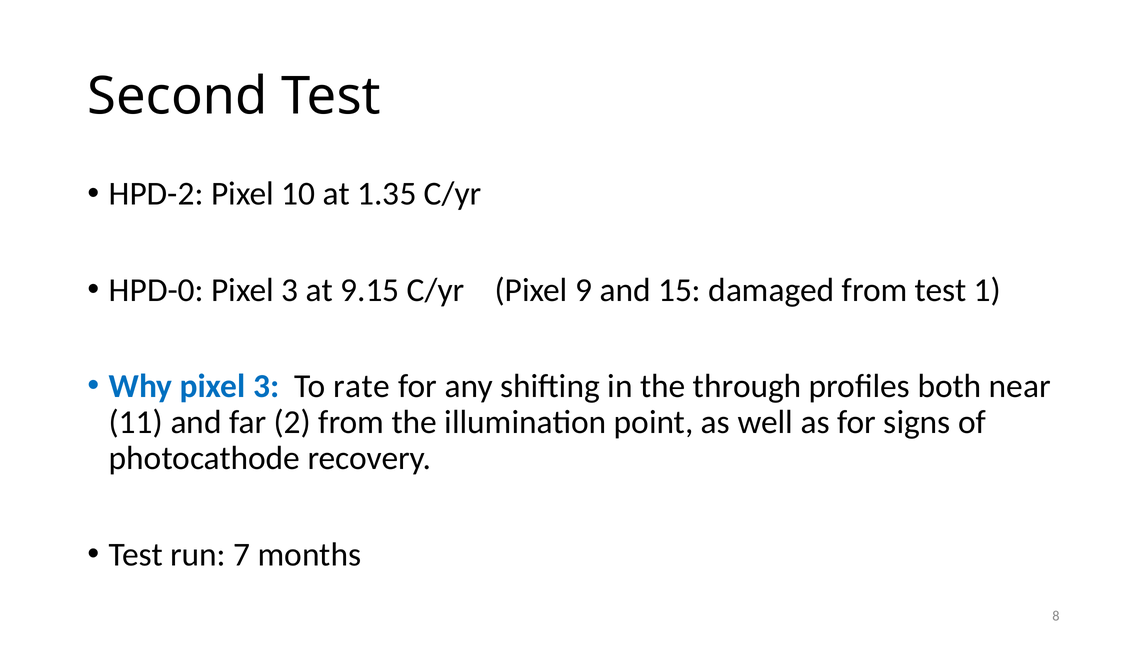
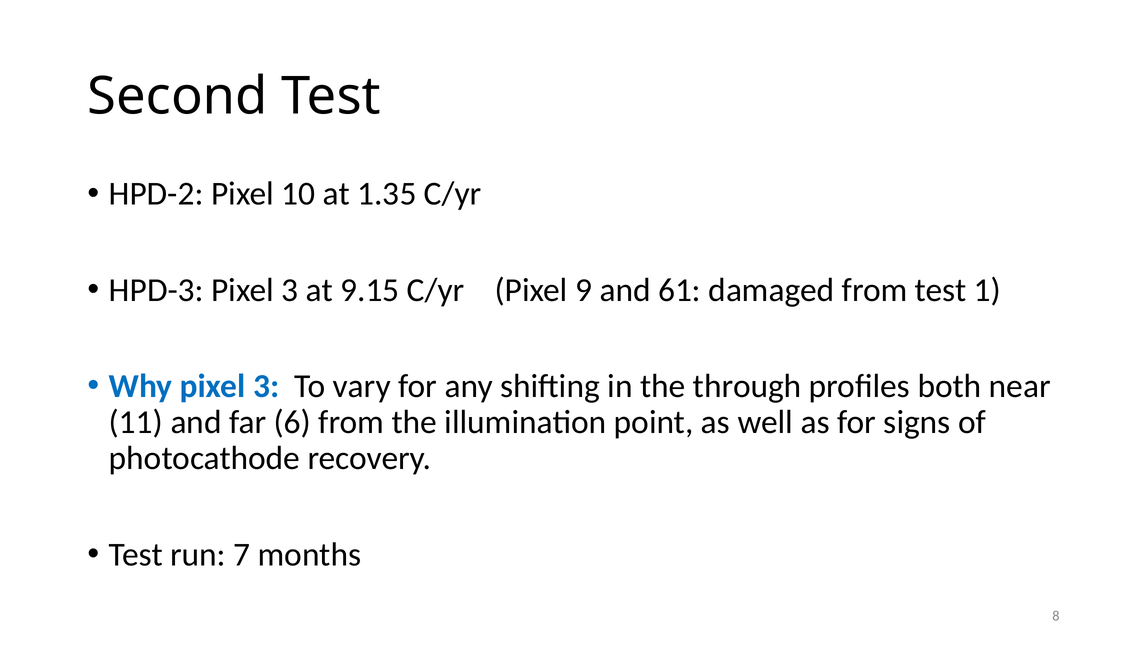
HPD-0: HPD-0 -> HPD-3
15: 15 -> 61
rate: rate -> vary
2: 2 -> 6
